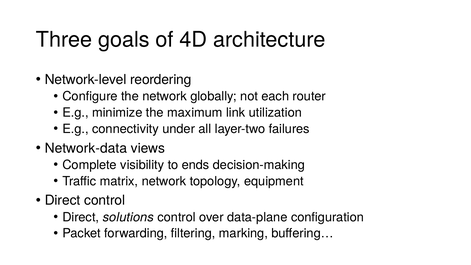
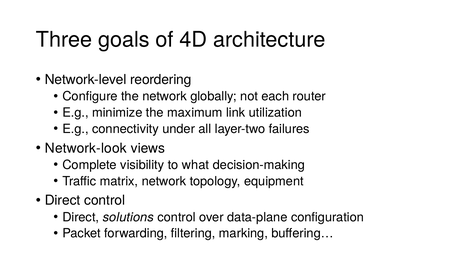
Network-data: Network-data -> Network-look
ends: ends -> what
